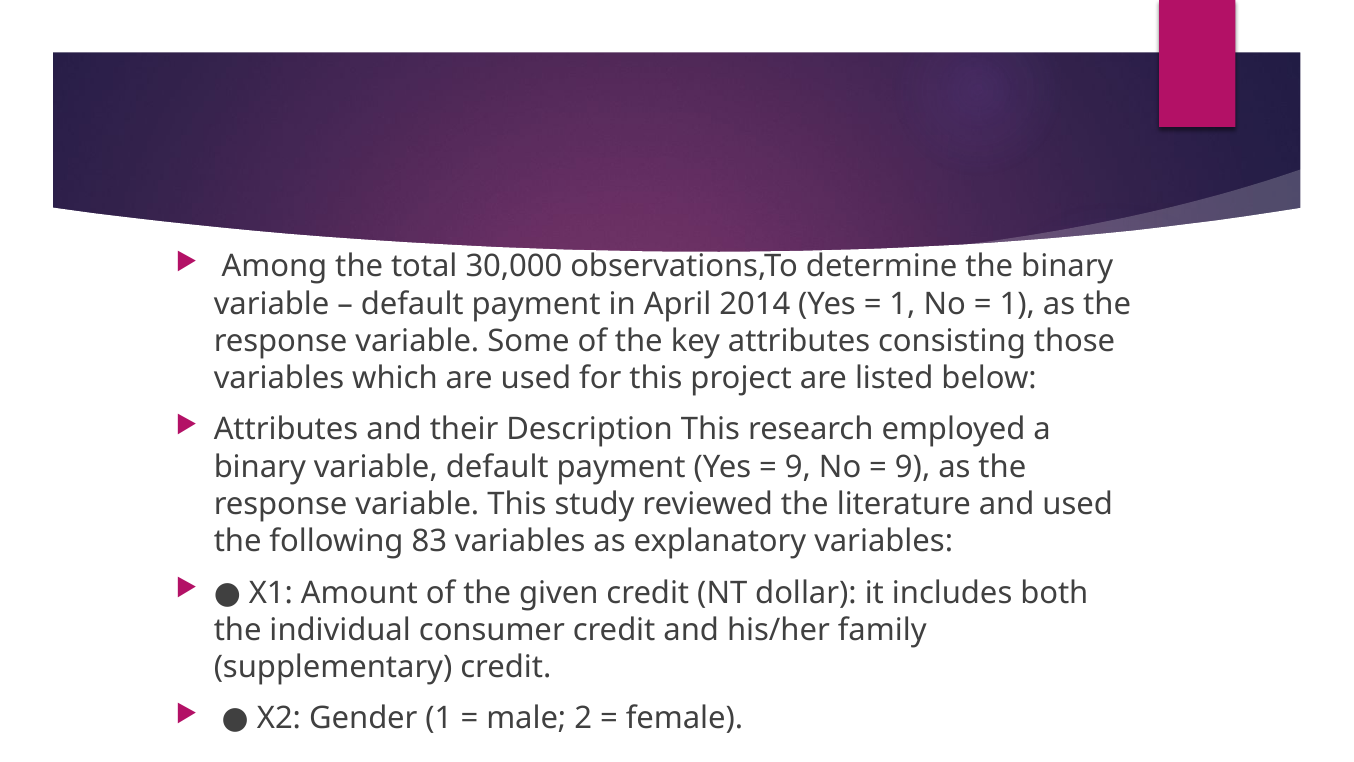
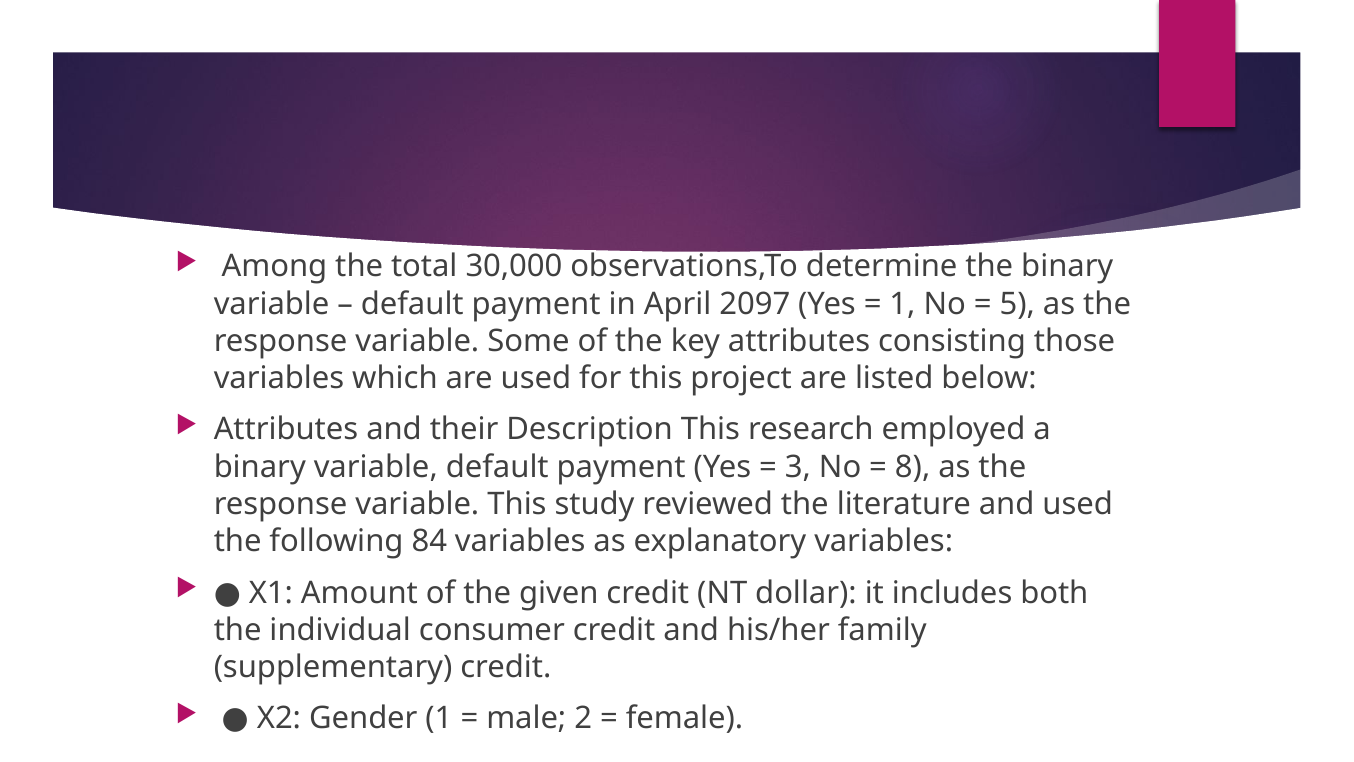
2014: 2014 -> 2097
1 at (1017, 304): 1 -> 5
9 at (798, 467): 9 -> 3
9 at (913, 467): 9 -> 8
83: 83 -> 84
